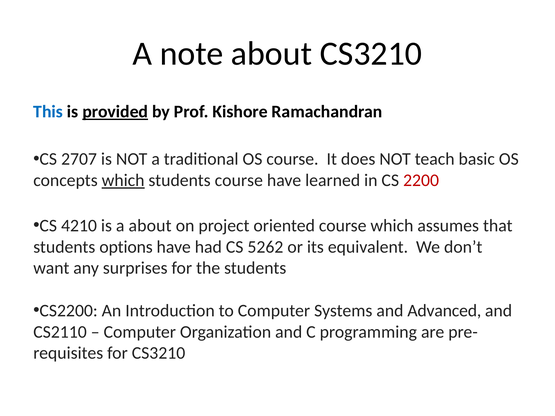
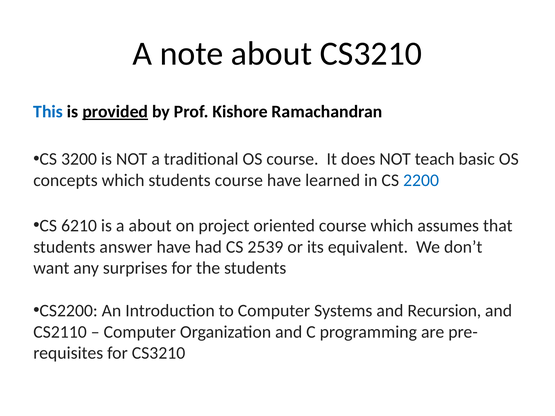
2707: 2707 -> 3200
which at (123, 180) underline: present -> none
2200 colour: red -> blue
4210: 4210 -> 6210
options: options -> answer
5262: 5262 -> 2539
Advanced: Advanced -> Recursion
